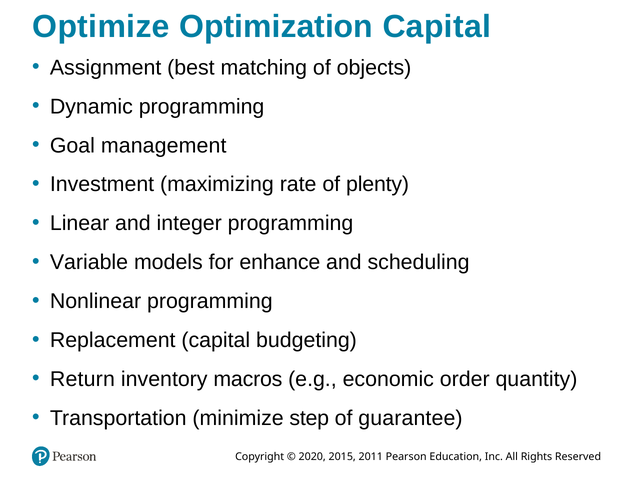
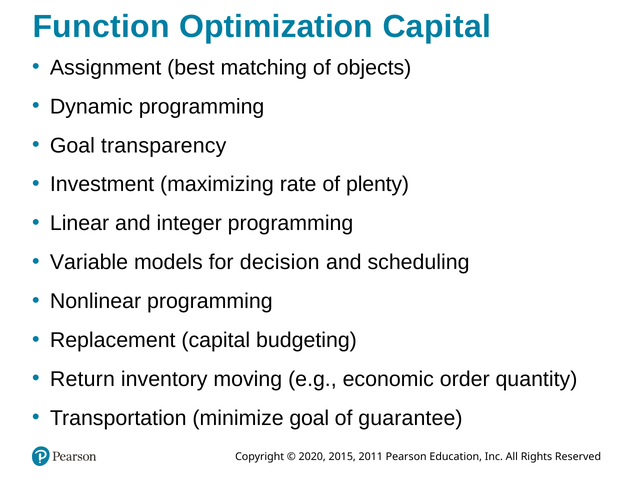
Optimize: Optimize -> Function
management: management -> transparency
enhance: enhance -> decision
macros: macros -> moving
minimize step: step -> goal
